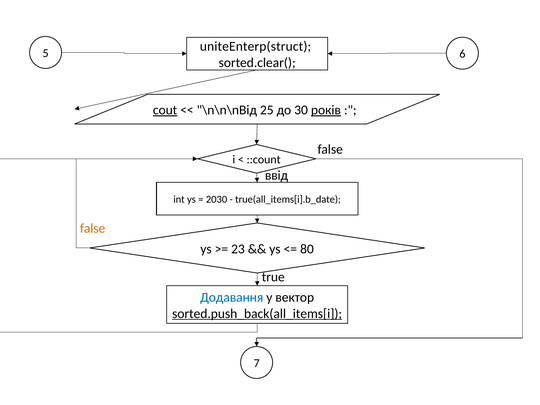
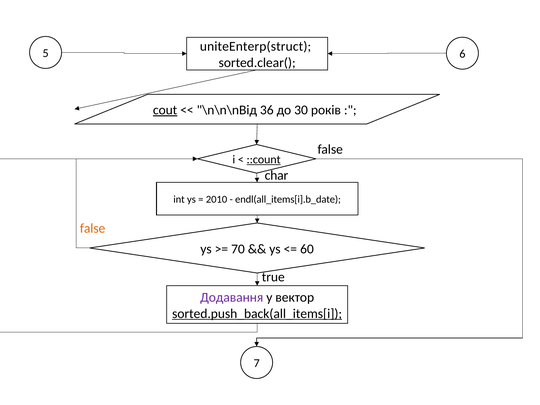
25: 25 -> 36
років underline: present -> none
::count underline: none -> present
ввід: ввід -> char
2030: 2030 -> 2010
true(all_items[i].b_date: true(all_items[i].b_date -> endl(all_items[i].b_date
23: 23 -> 70
80: 80 -> 60
Додавання colour: blue -> purple
